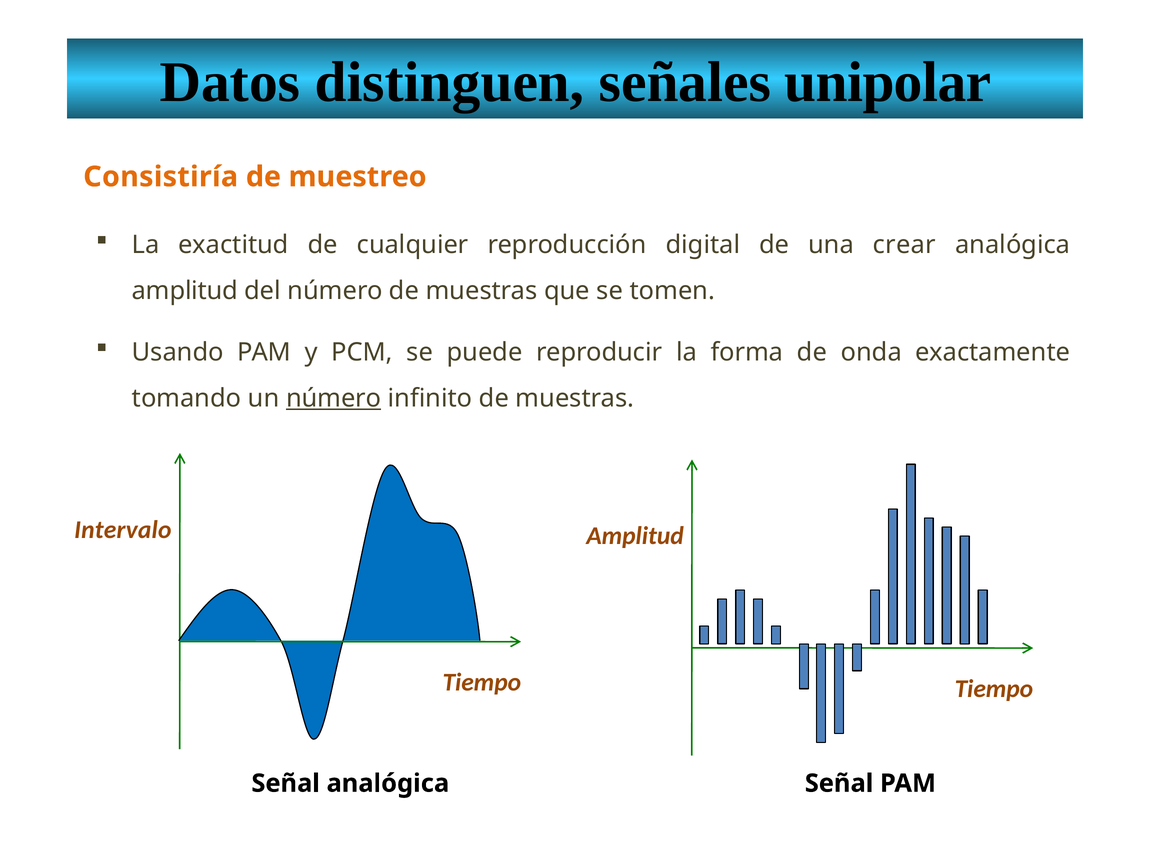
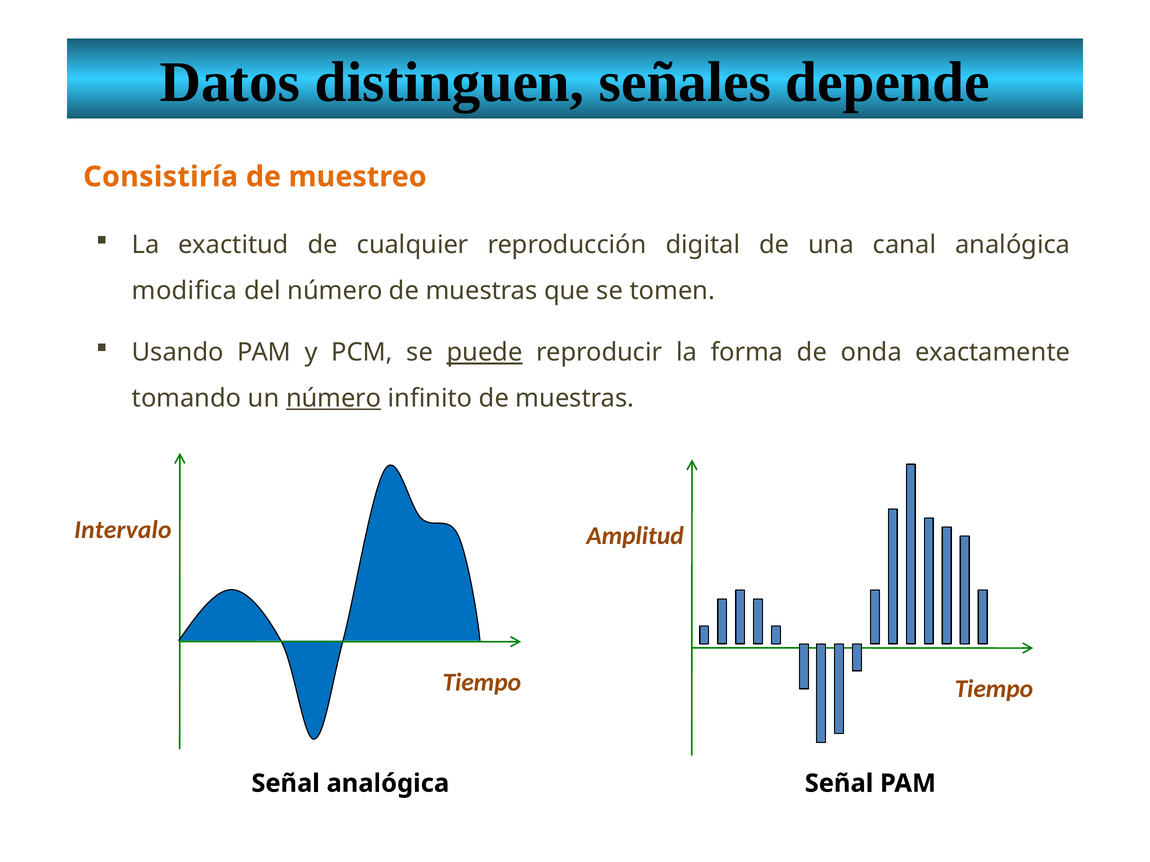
unipolar: unipolar -> depende
crear: crear -> canal
amplitud at (185, 291): amplitud -> modifica
puede underline: none -> present
